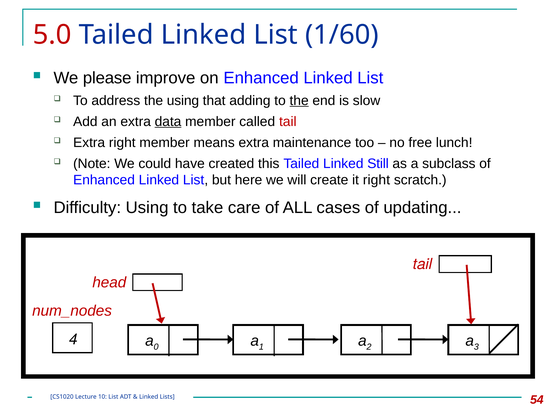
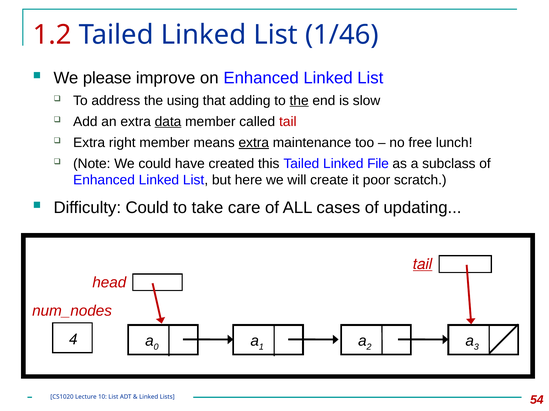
5.0: 5.0 -> 1.2
1/60: 1/60 -> 1/46
extra at (254, 143) underline: none -> present
Still: Still -> File
it right: right -> poor
Difficulty Using: Using -> Could
tail at (423, 265) underline: none -> present
